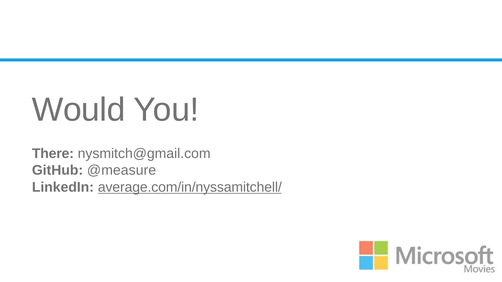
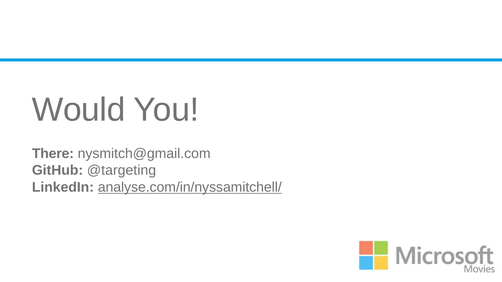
@measure: @measure -> @targeting
average.com/in/nyssamitchell/: average.com/in/nyssamitchell/ -> analyse.com/in/nyssamitchell/
